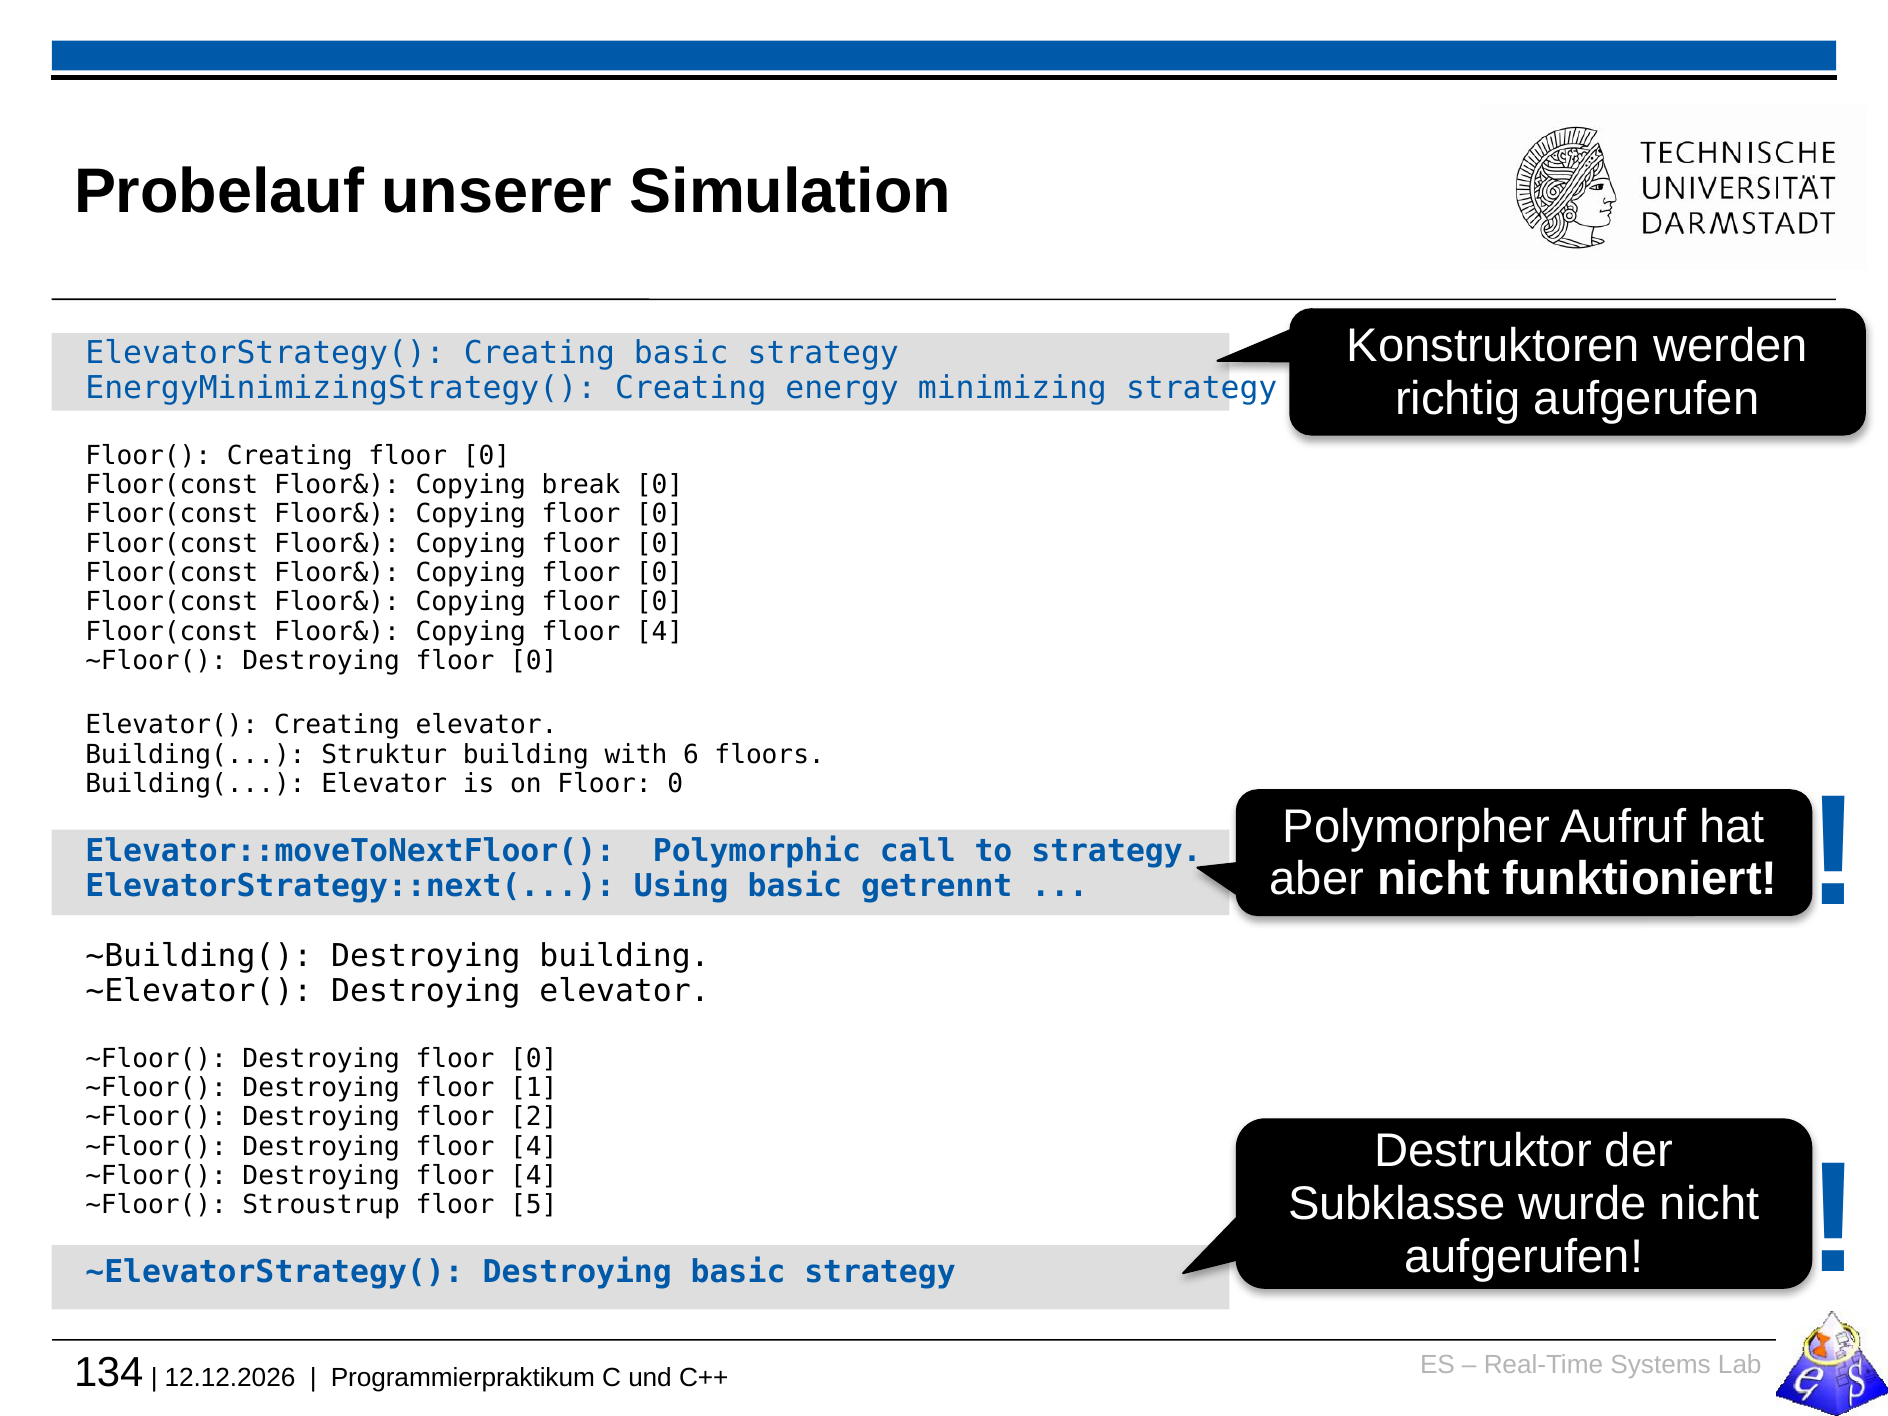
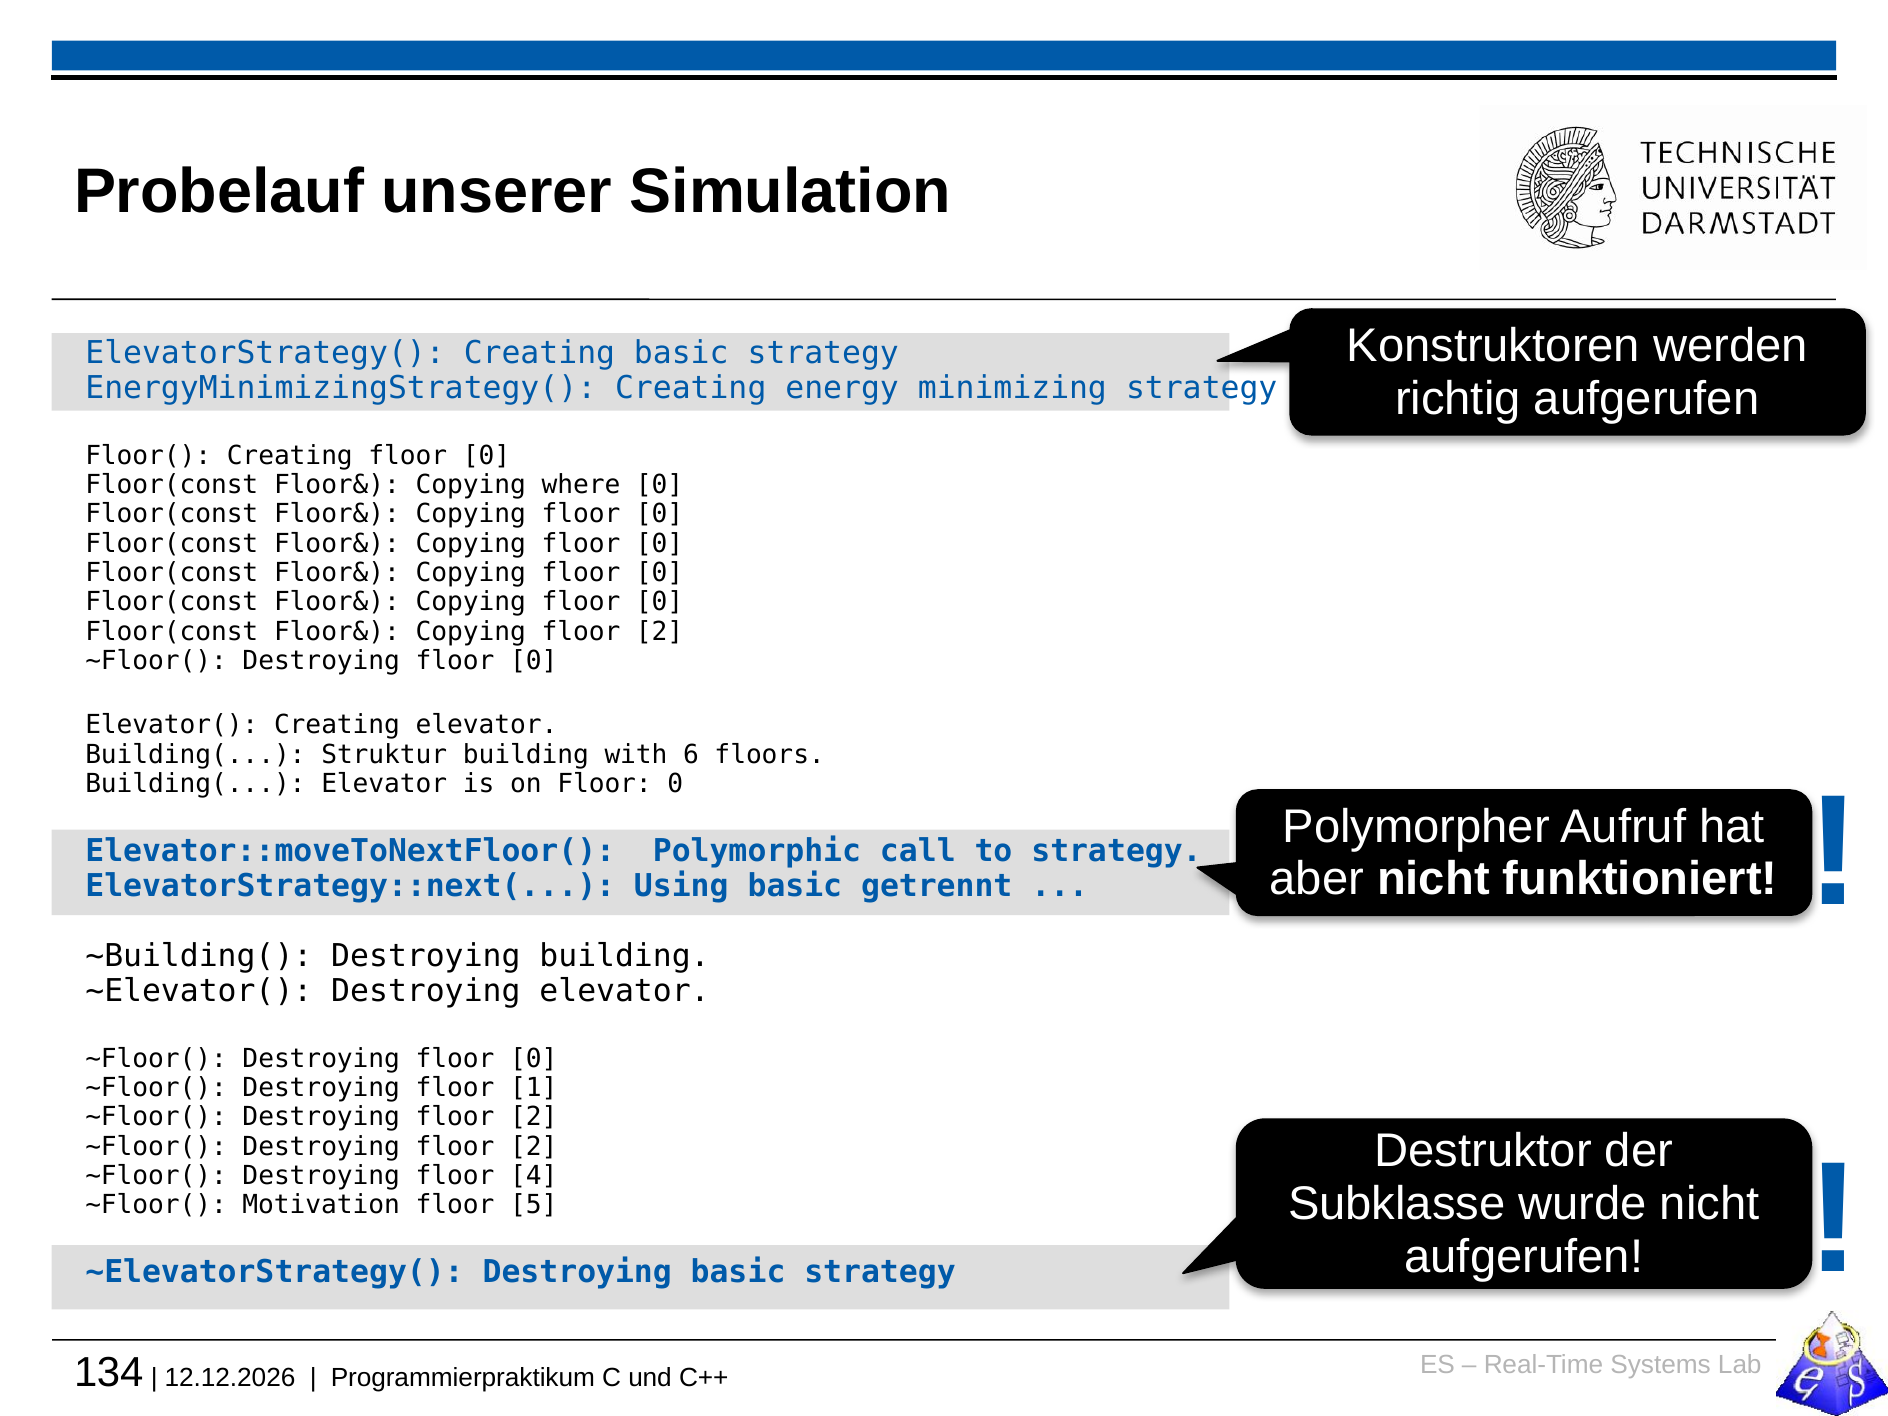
break: break -> where
Copying floor 4: 4 -> 2
4 at (534, 1146): 4 -> 2
Stroustrup: Stroustrup -> Motivation
